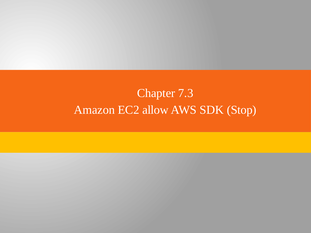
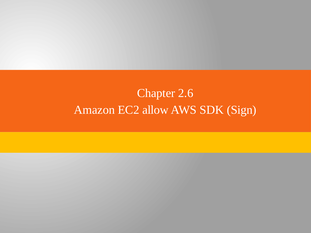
7.3: 7.3 -> 2.6
Stop: Stop -> Sign
